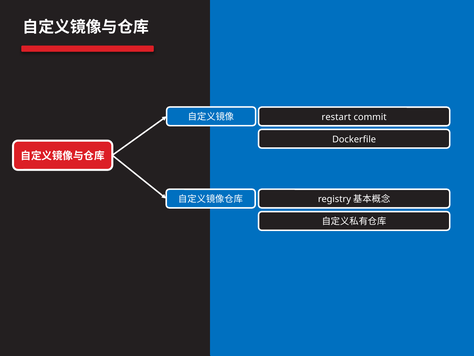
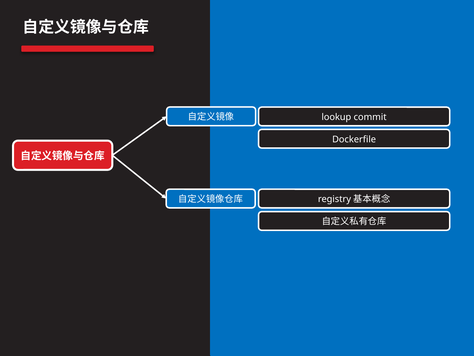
restart: restart -> lookup
